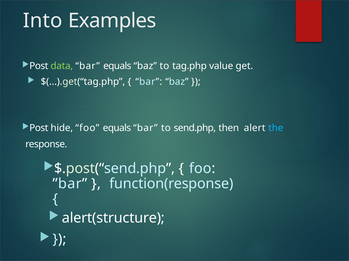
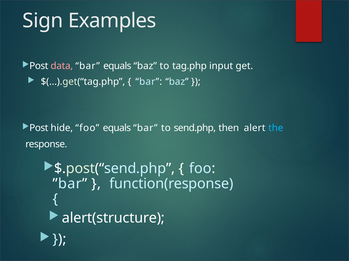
Into: Into -> Sign
data colour: light green -> pink
value: value -> input
